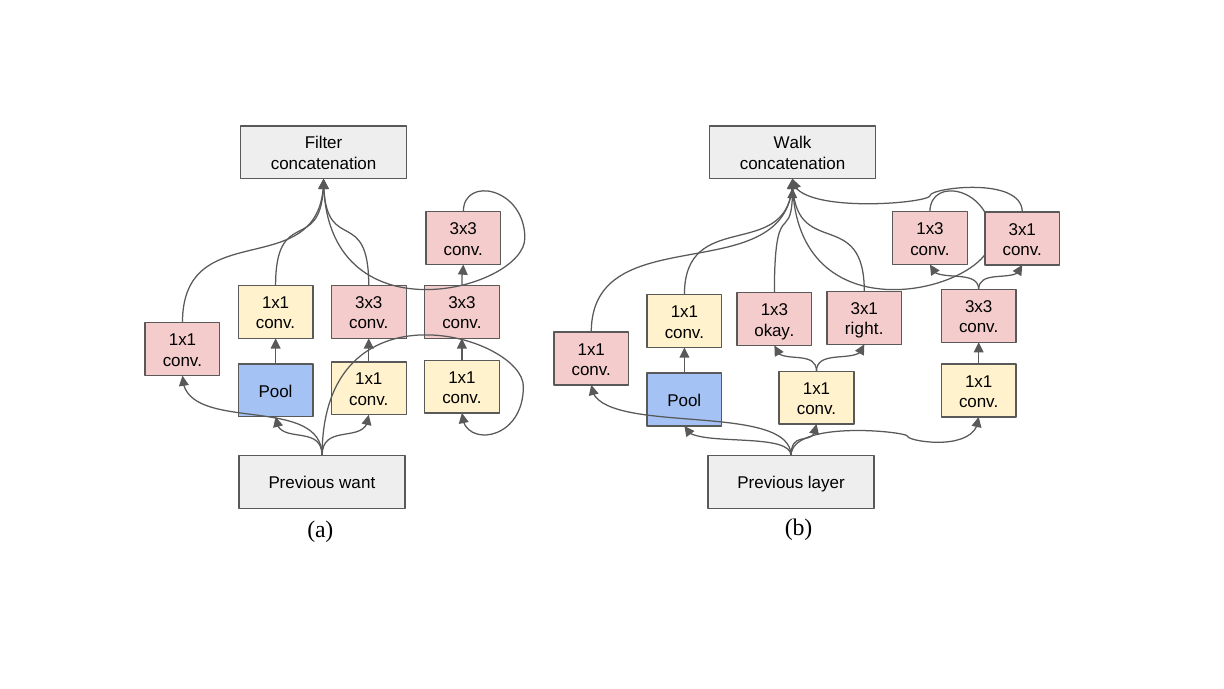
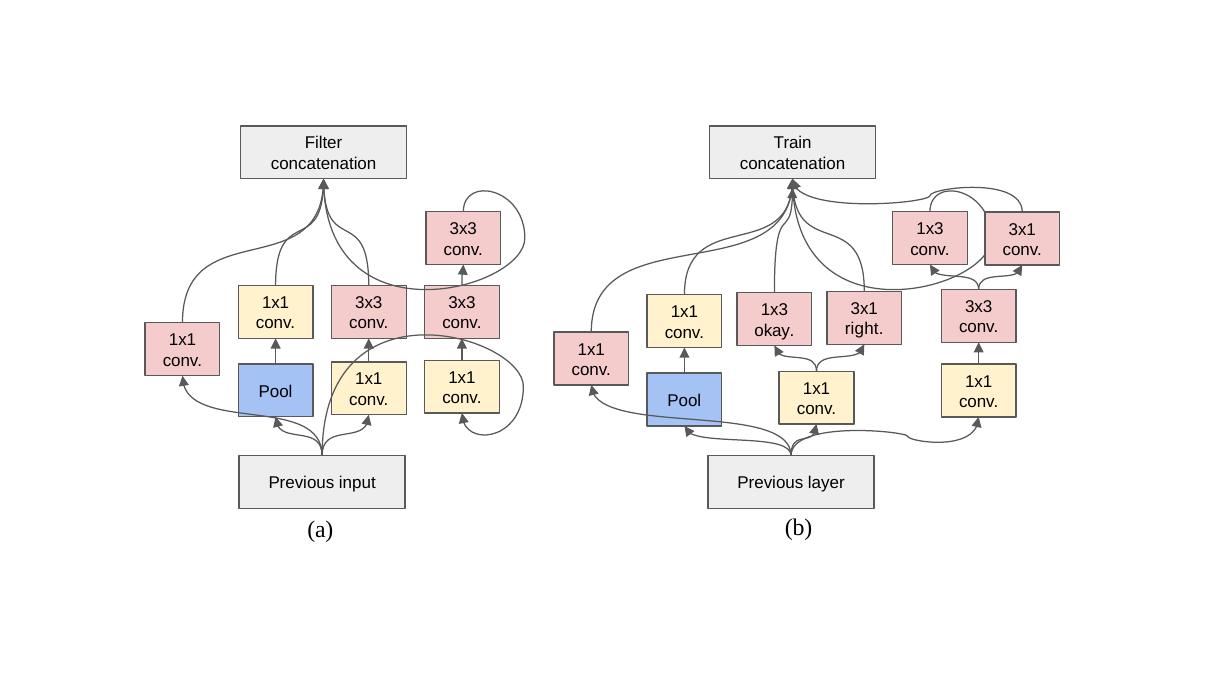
Walk: Walk -> Train
want: want -> input
